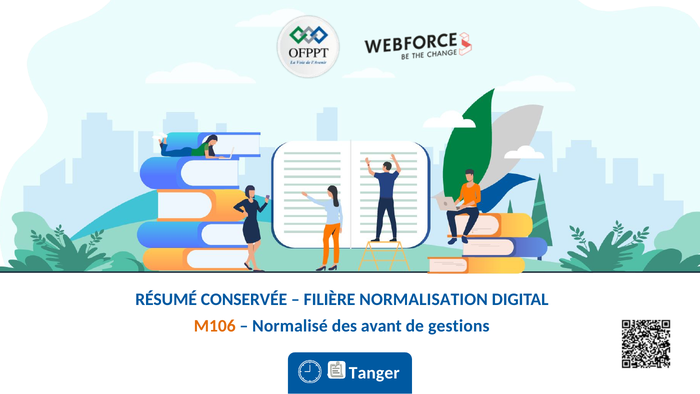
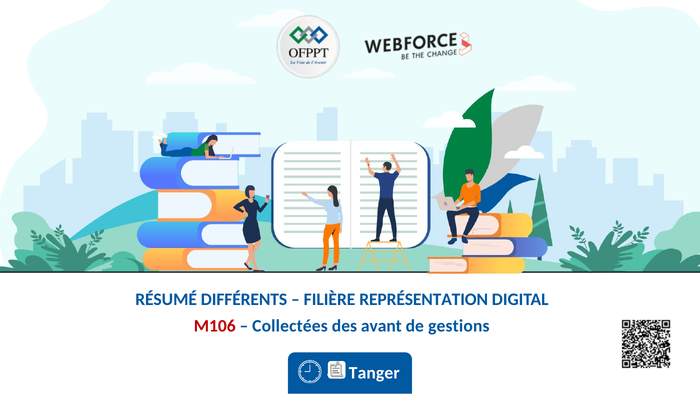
CONSERVÉE: CONSERVÉE -> DIFFÉRENTS
NORMALISATION: NORMALISATION -> REPRÉSENTATION
M106 colour: orange -> red
Normalisé: Normalisé -> Collectées
